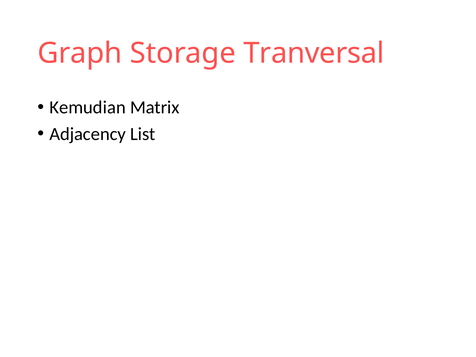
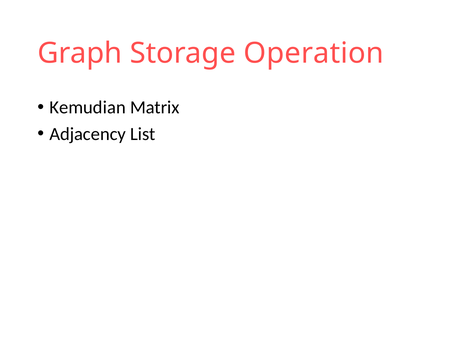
Tranversal: Tranversal -> Operation
